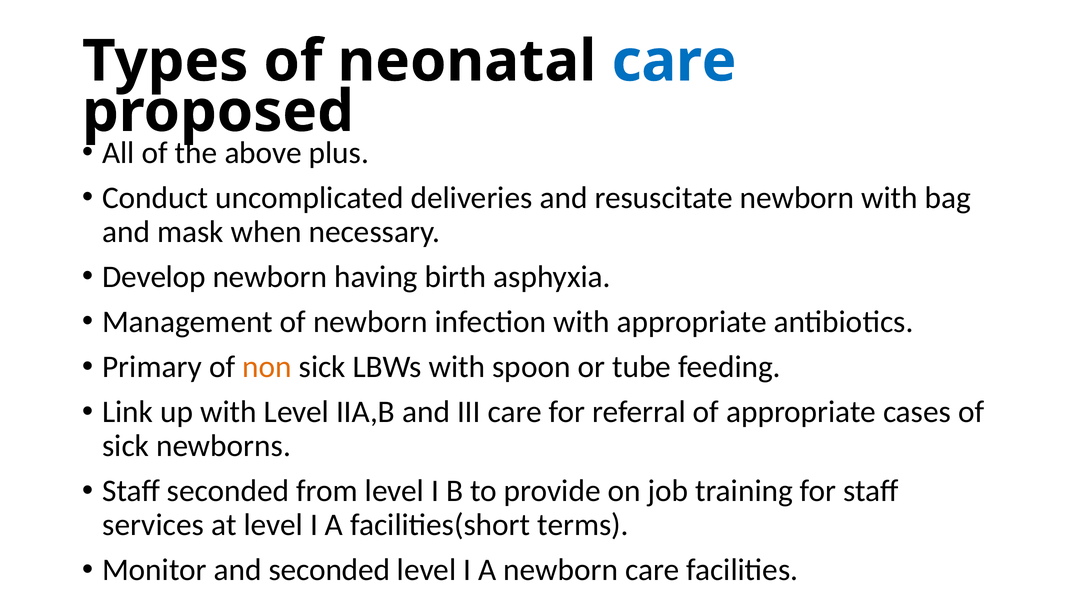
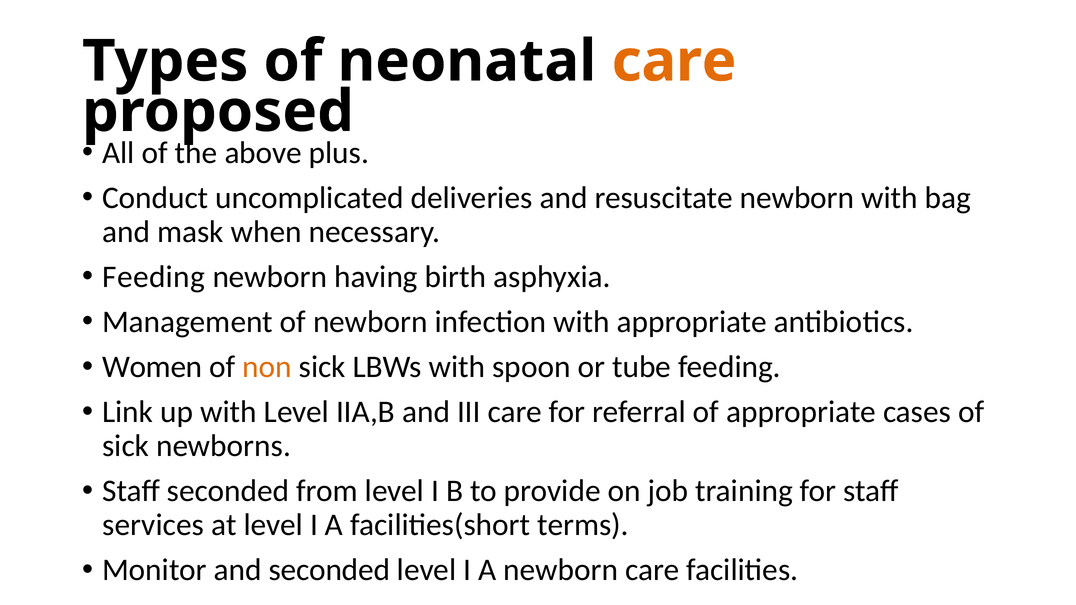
care at (674, 61) colour: blue -> orange
Develop at (154, 277): Develop -> Feeding
Primary: Primary -> Women
